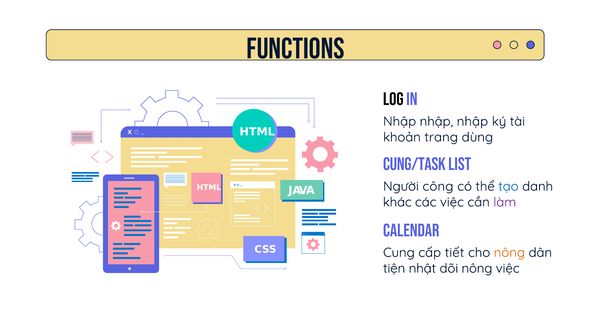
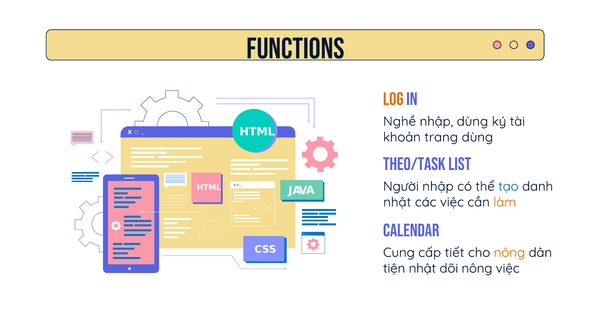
LOG colour: black -> orange
Nhập at (400, 121): Nhập -> Nghề
nhập at (472, 121): nhập -> dùng
Cung/Task: Cung/Task -> Theo/Task
Người công: công -> nhập
khác at (397, 202): khác -> nhật
làm colour: purple -> orange
